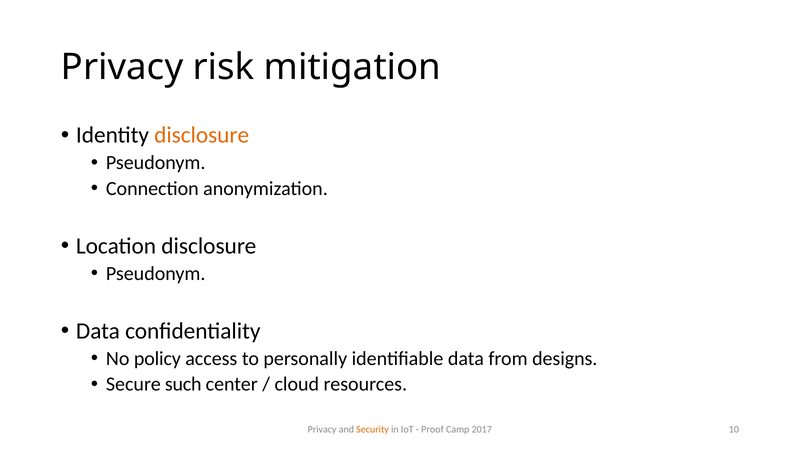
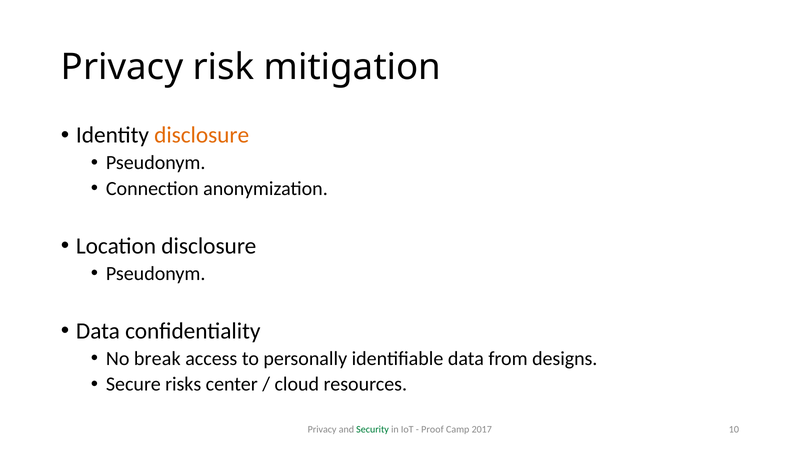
policy: policy -> break
such: such -> risks
Security colour: orange -> green
